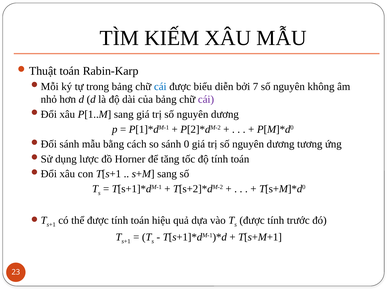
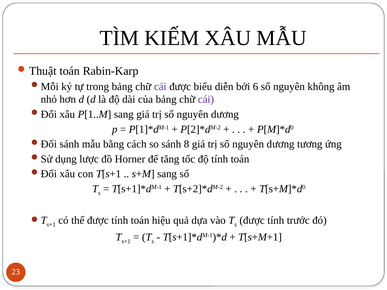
cái at (160, 87) colour: blue -> purple
7: 7 -> 6
0: 0 -> 8
